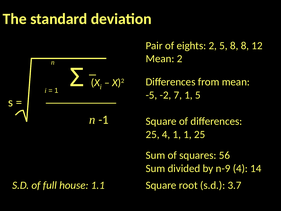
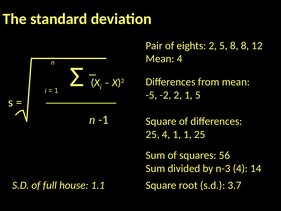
Mean 2: 2 -> 4
-2 7: 7 -> 2
n-9: n-9 -> n-3
